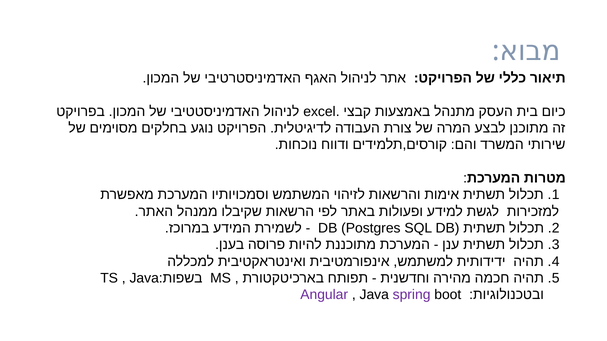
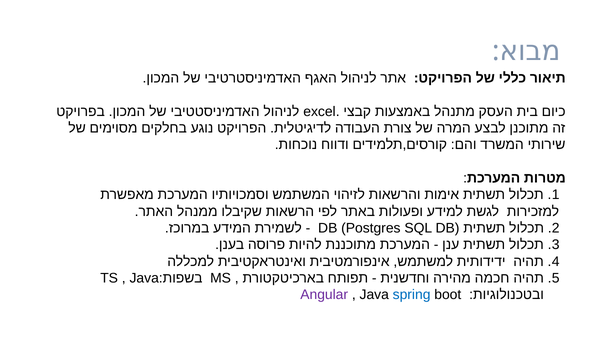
spring colour: purple -> blue
